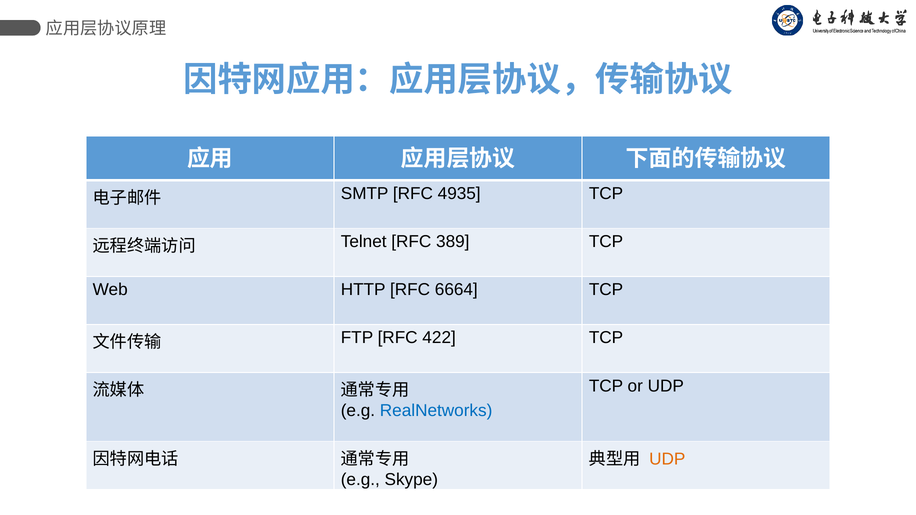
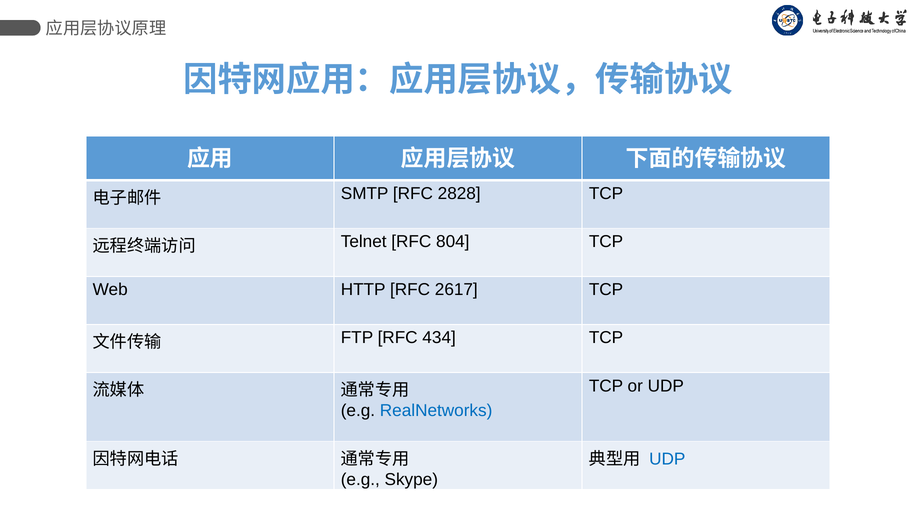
4935: 4935 -> 2828
389: 389 -> 804
6664: 6664 -> 2617
422: 422 -> 434
UDP at (667, 459) colour: orange -> blue
